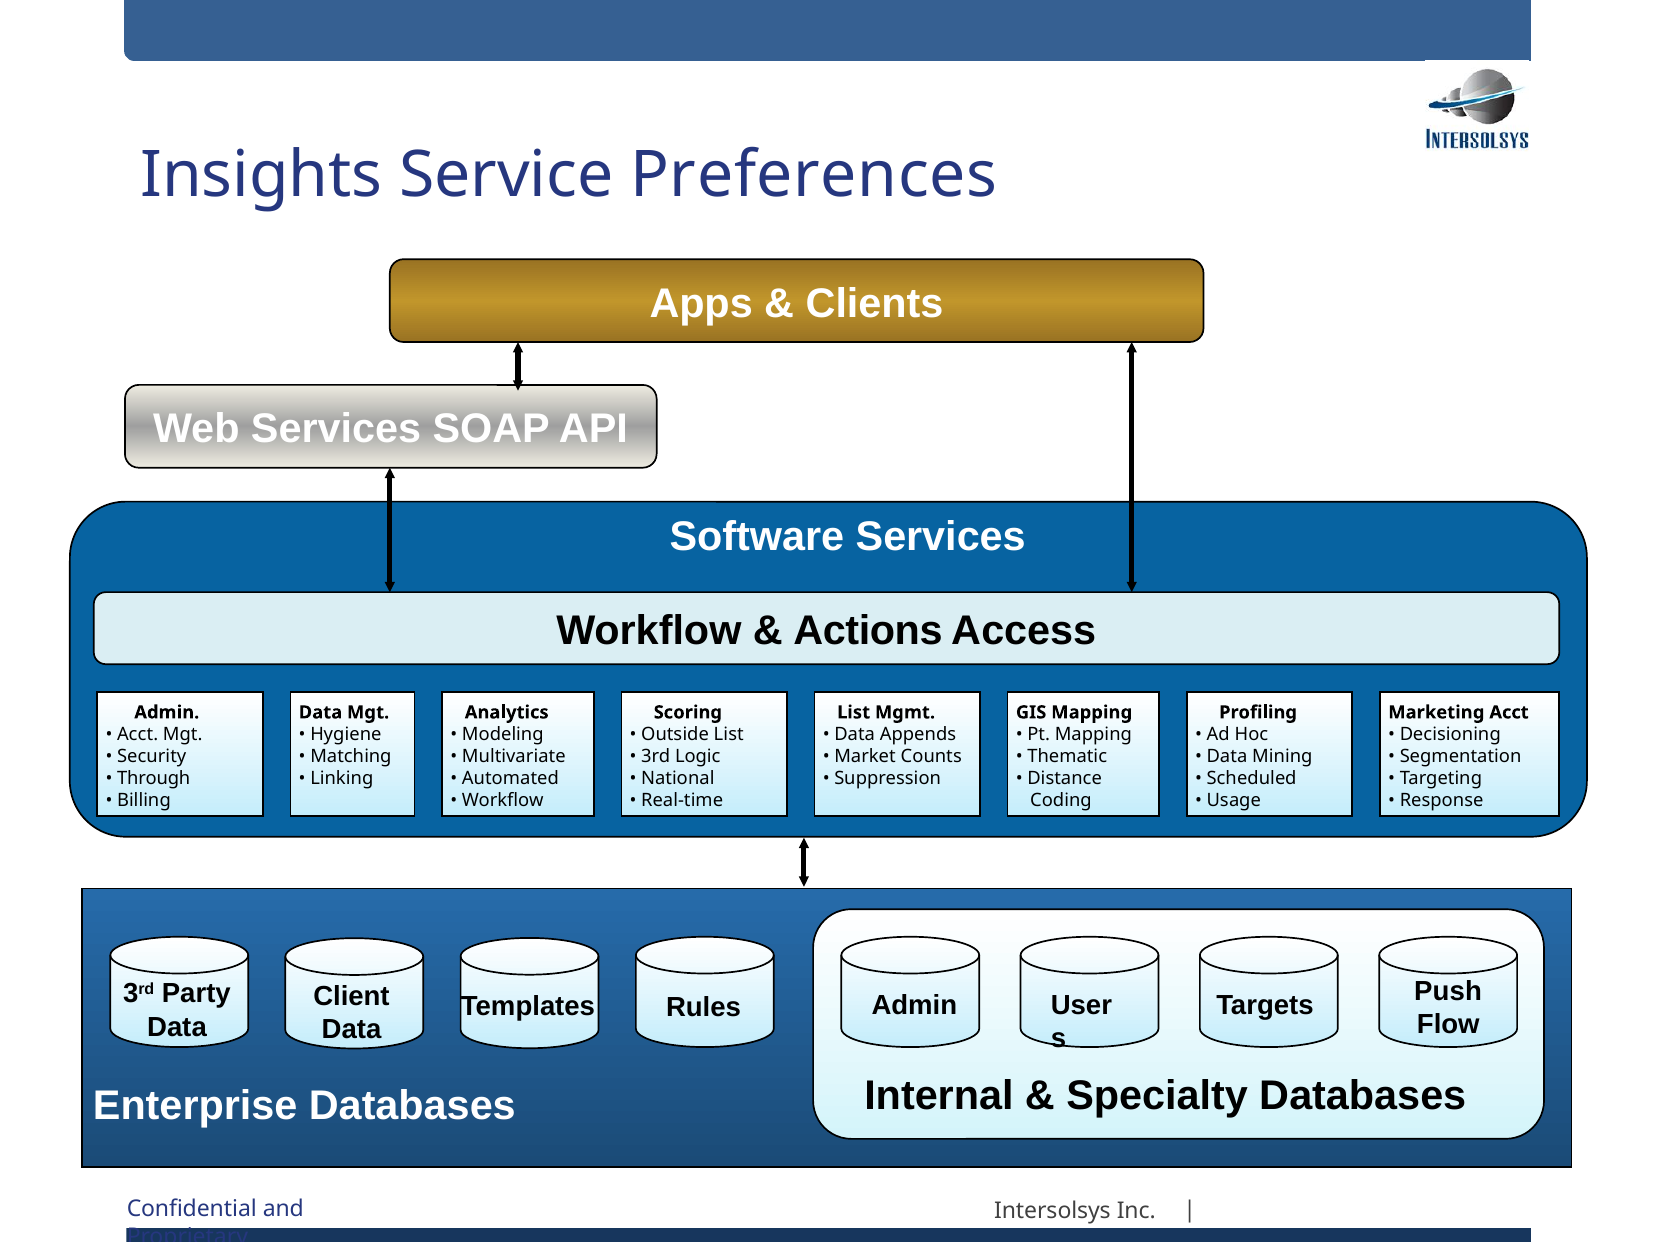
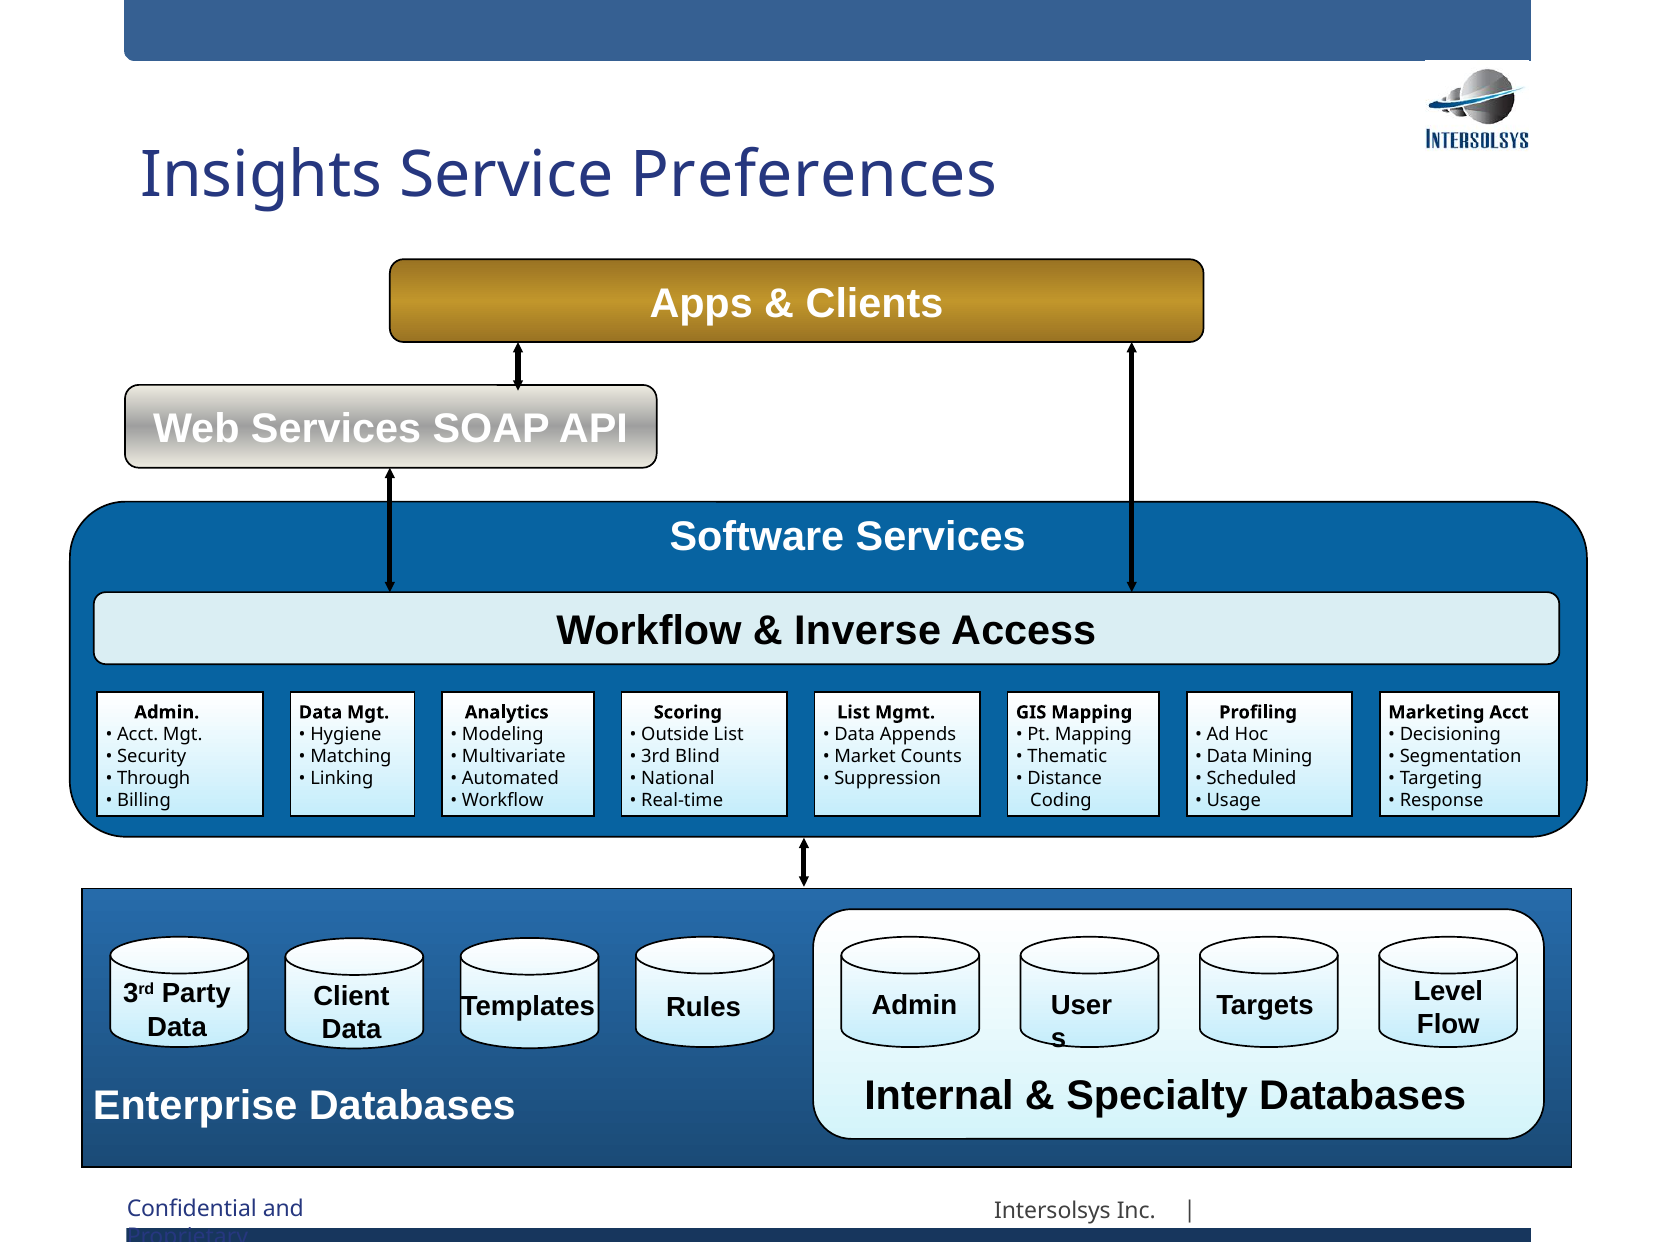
Actions: Actions -> Inverse
Logic: Logic -> Blind
Push: Push -> Level
